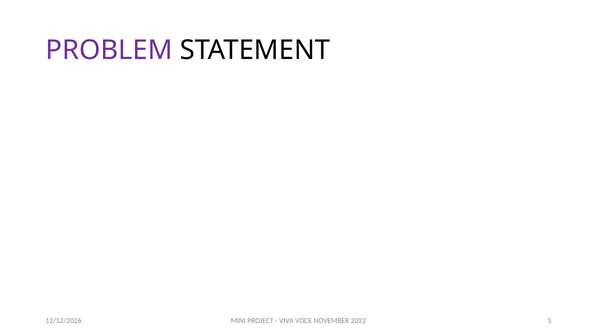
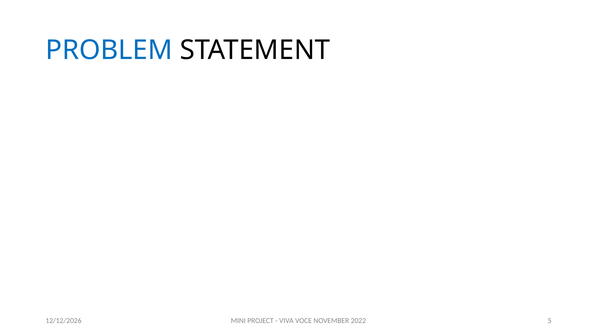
PROBLEM colour: purple -> blue
